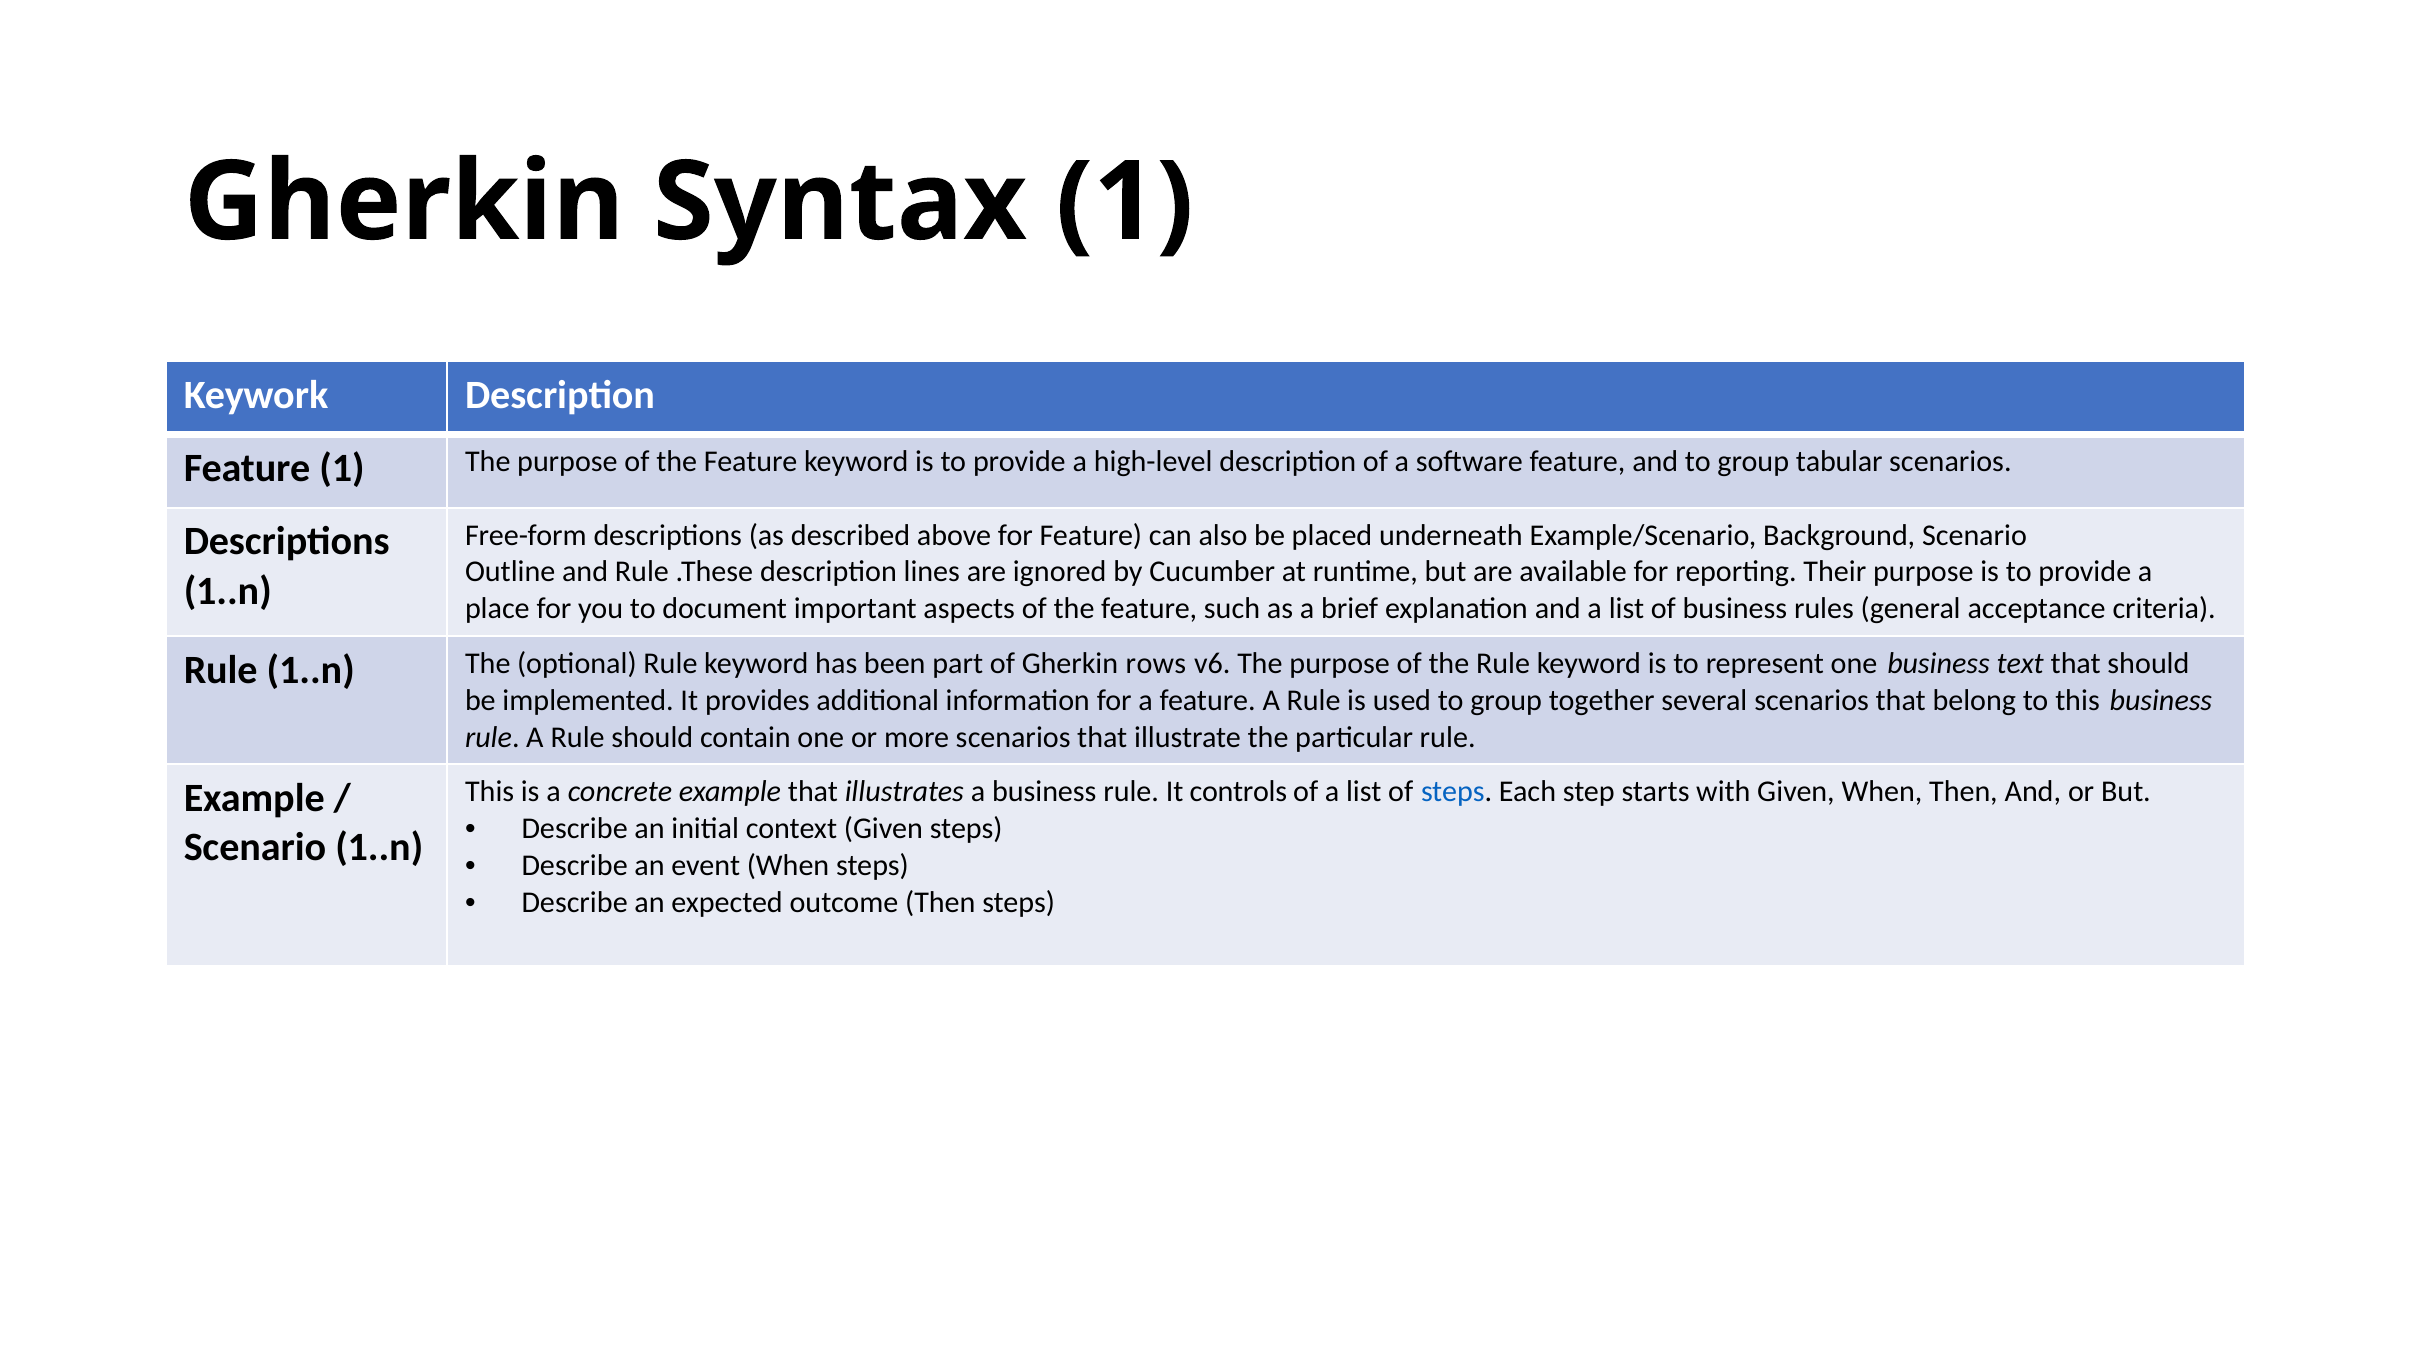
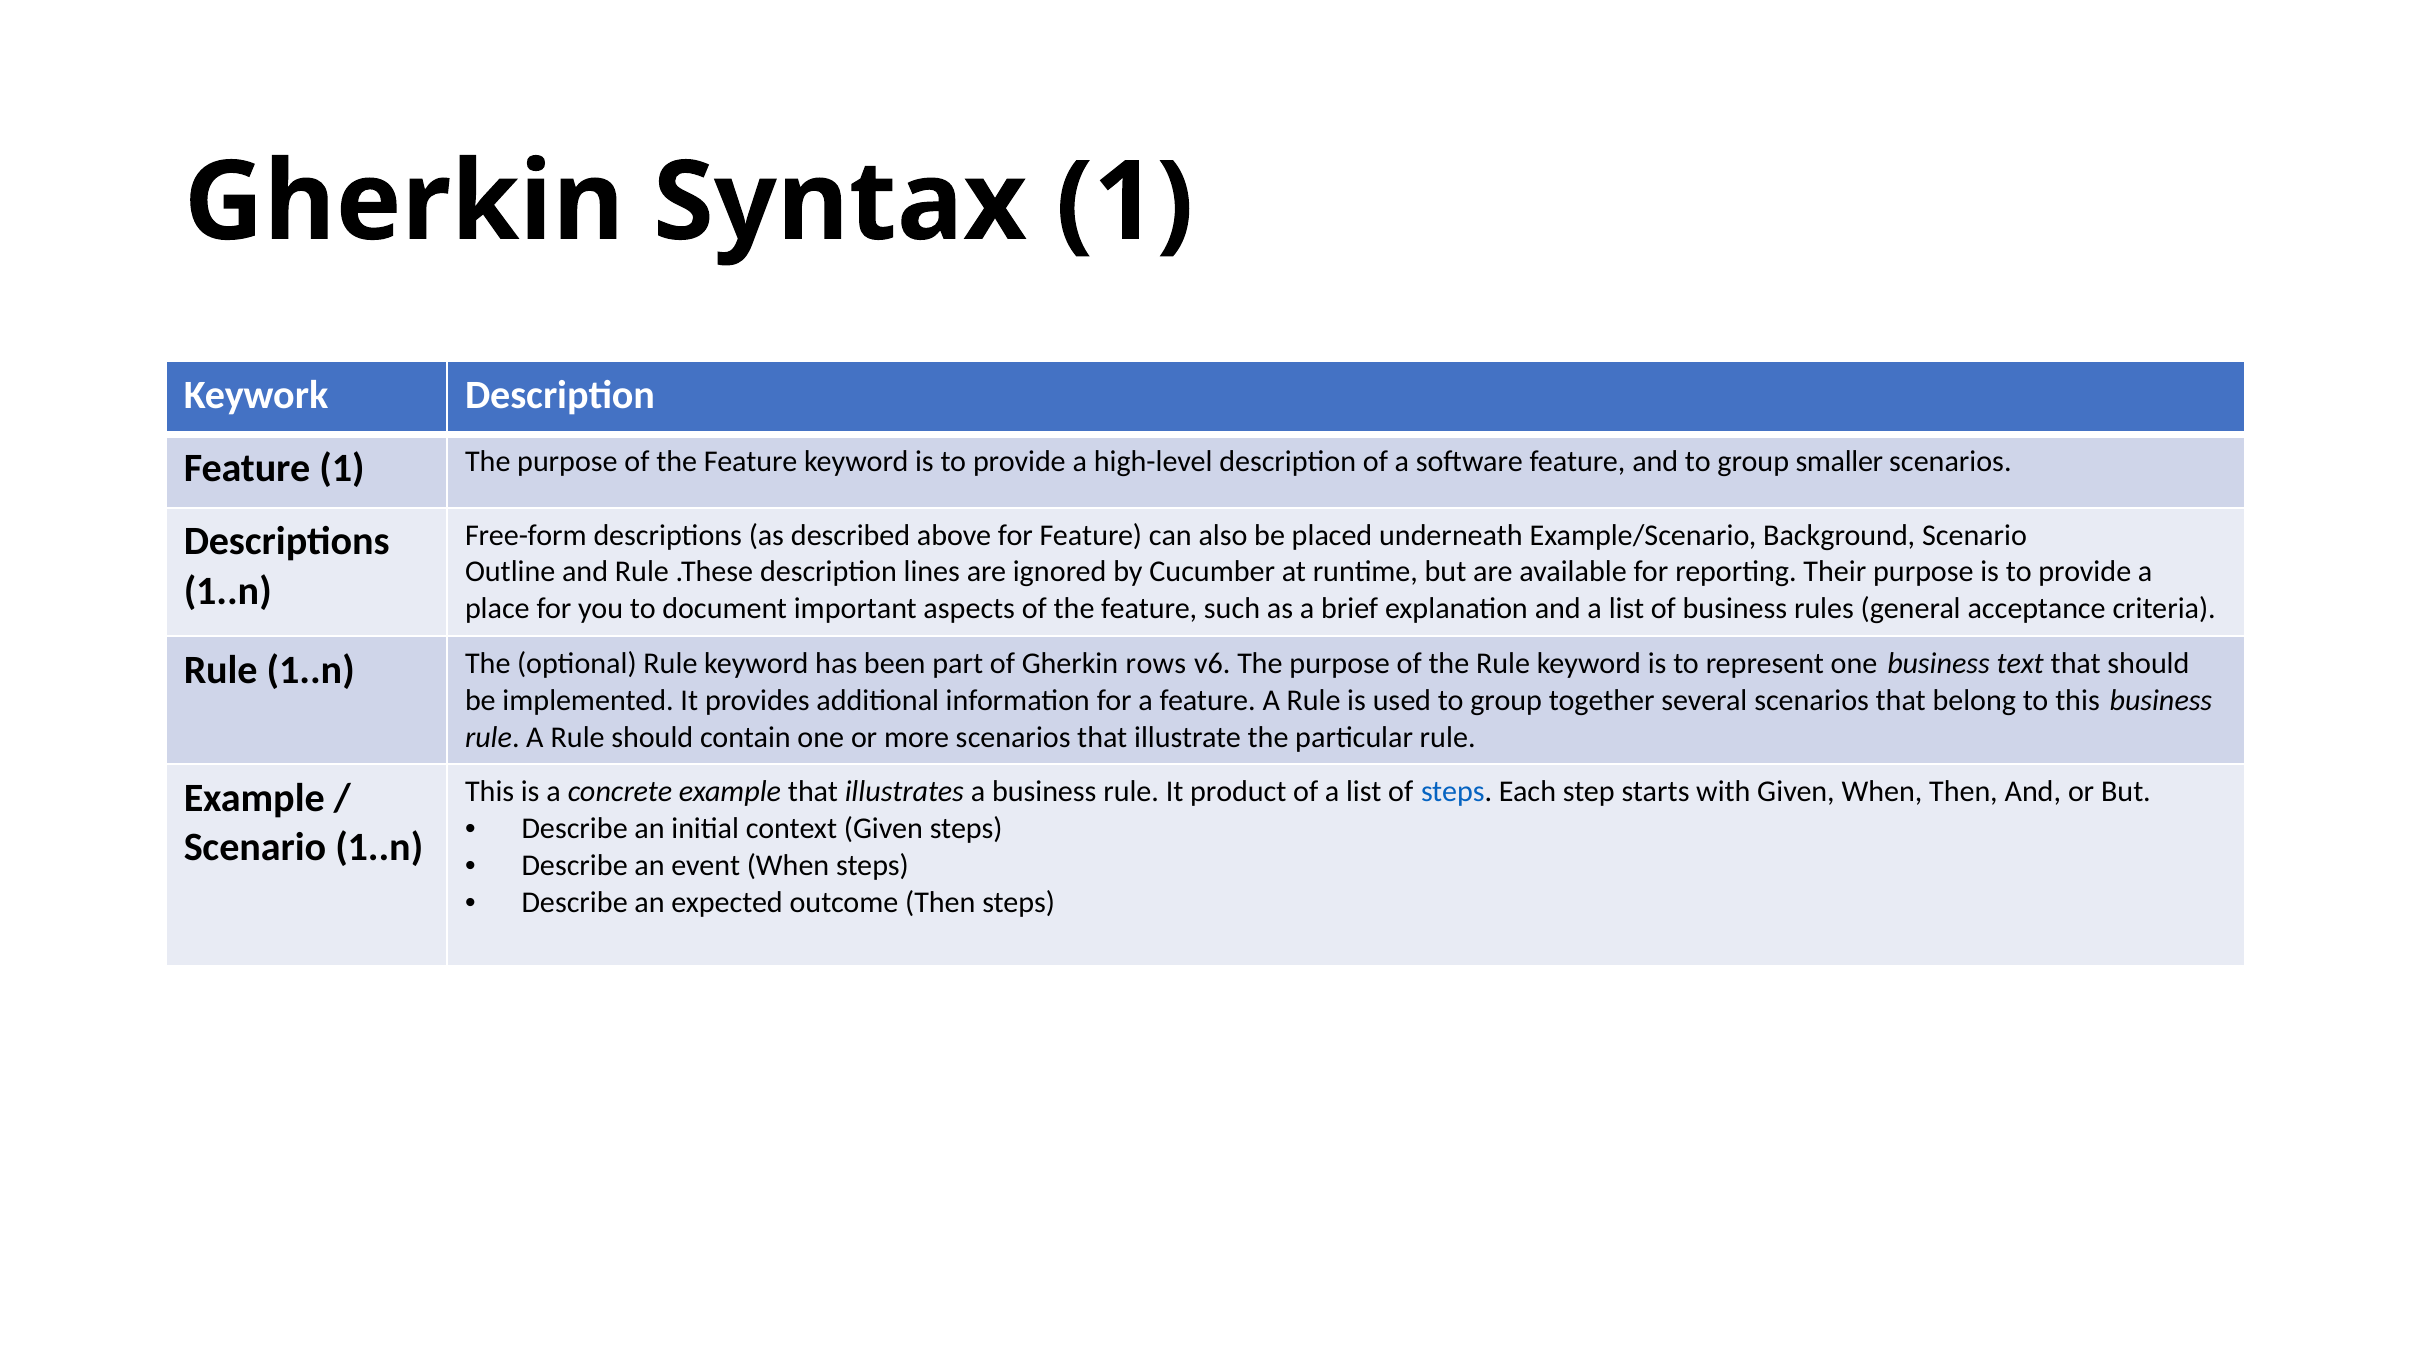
tabular: tabular -> smaller
controls: controls -> product
